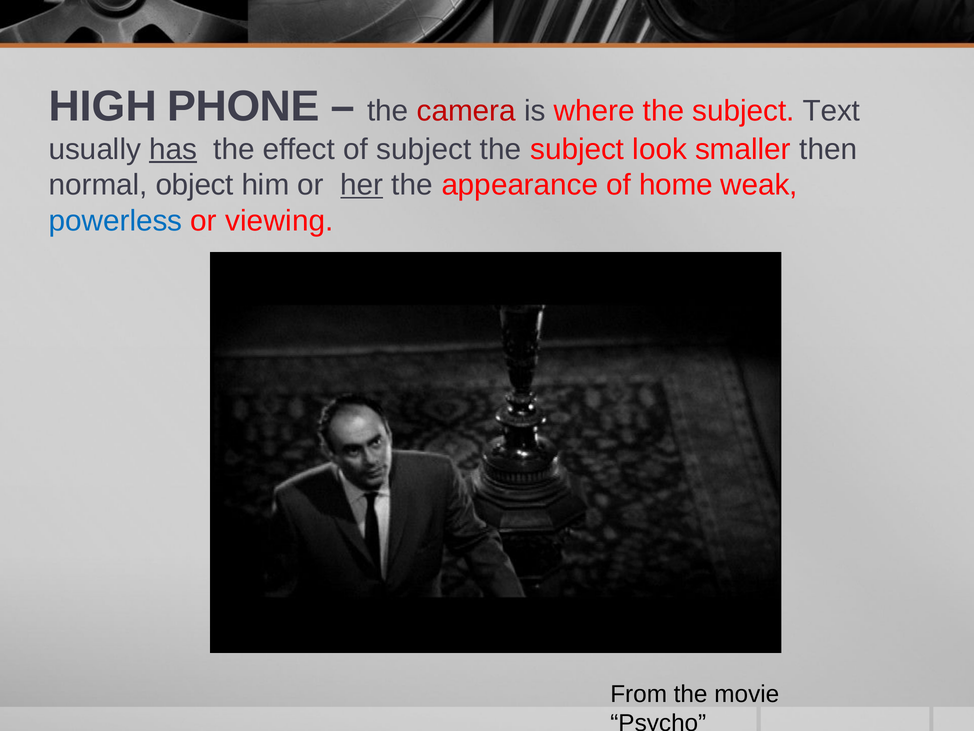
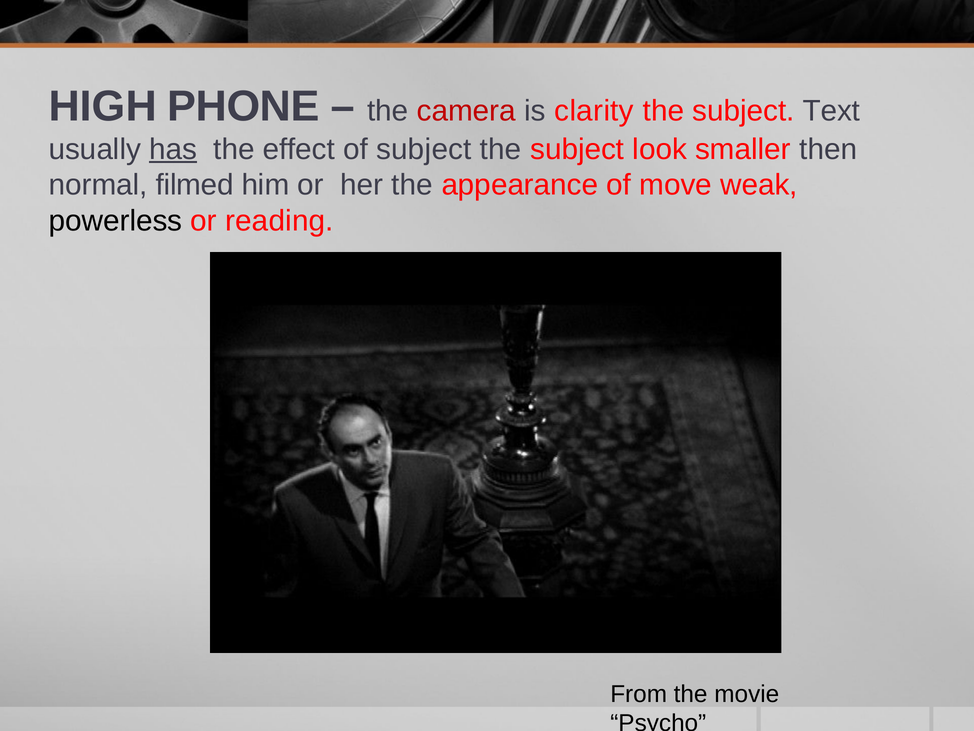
where: where -> clarity
object: object -> filmed
her underline: present -> none
home: home -> move
powerless colour: blue -> black
viewing: viewing -> reading
